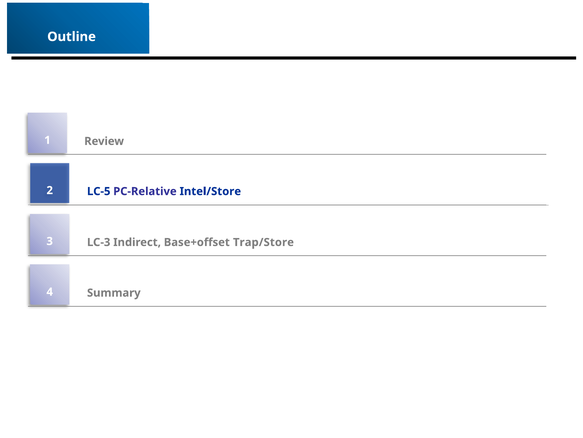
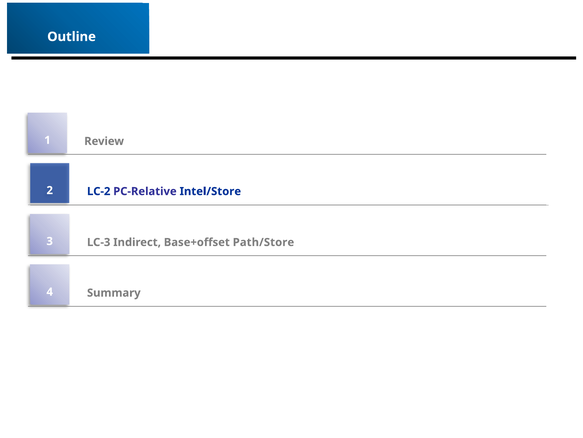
LC-5: LC-5 -> LC-2
Trap/Store: Trap/Store -> Path/Store
